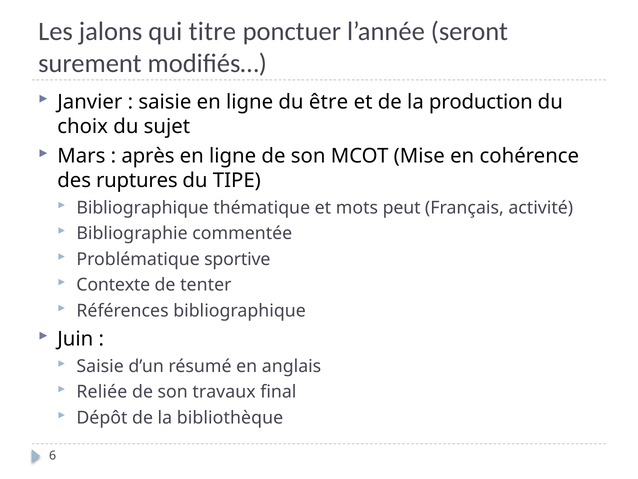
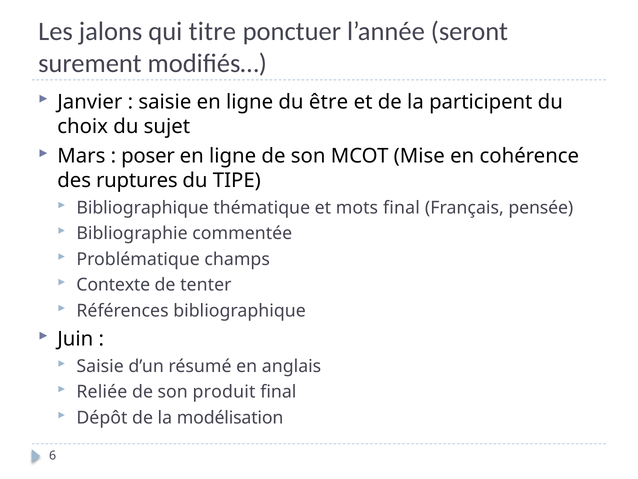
production: production -> participent
après: après -> poser
mots peut: peut -> final
activité: activité -> pensée
sportive: sportive -> champs
travaux: travaux -> produit
bibliothèque: bibliothèque -> modélisation
